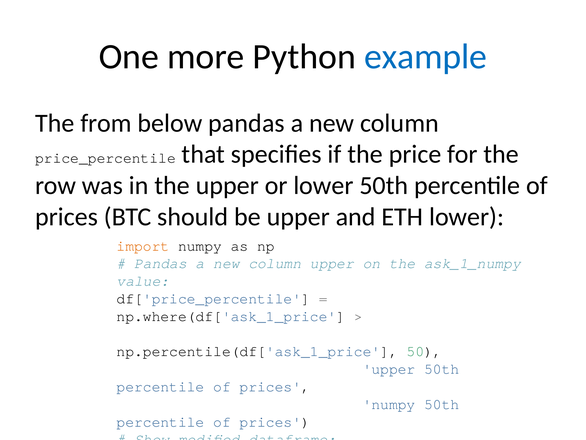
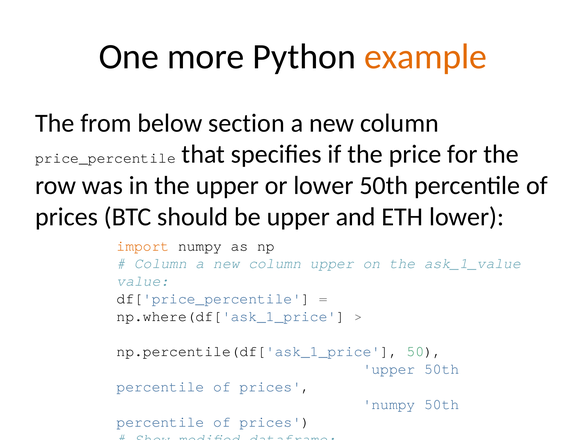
example colour: blue -> orange
below pandas: pandas -> section
Pandas at (161, 263): Pandas -> Column
ask_1_numpy: ask_1_numpy -> ask_1_value
